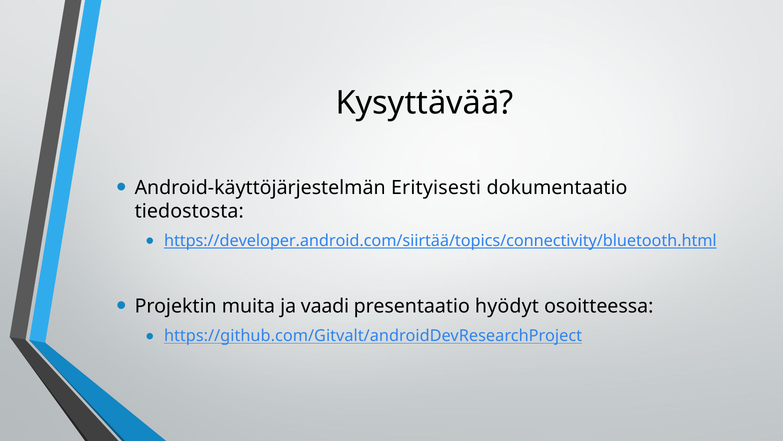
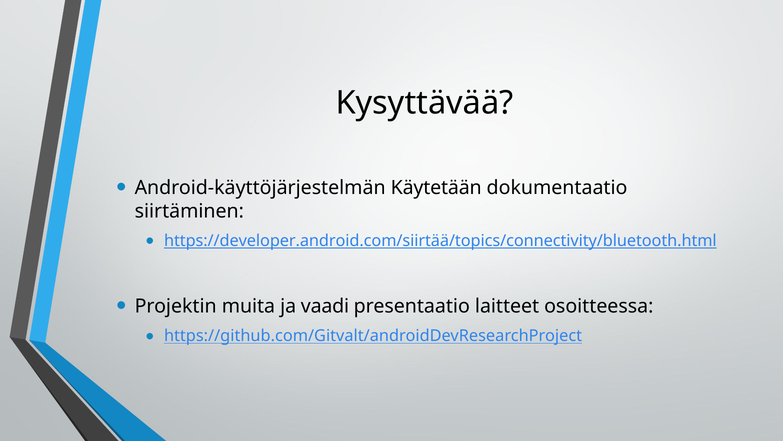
Erityisesti: Erityisesti -> Käytetään
tiedostosta: tiedostosta -> siirtäminen
hyödyt: hyödyt -> laitteet
